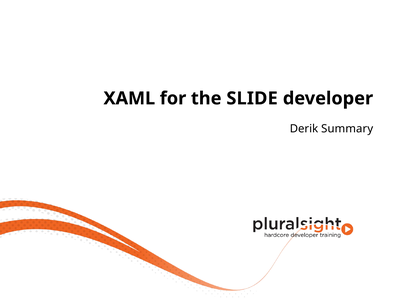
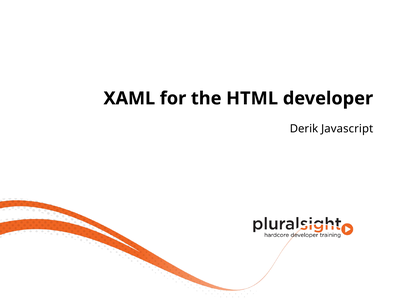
SLIDE: SLIDE -> HTML
Summary: Summary -> Javascript
